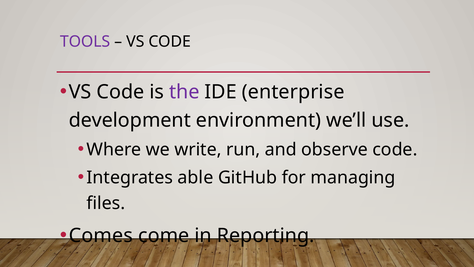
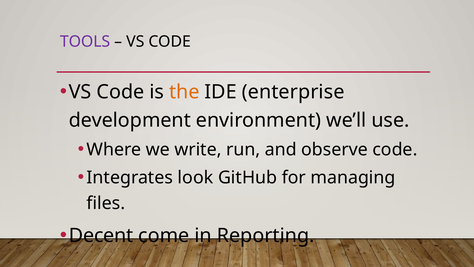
the colour: purple -> orange
able: able -> look
Comes: Comes -> Decent
